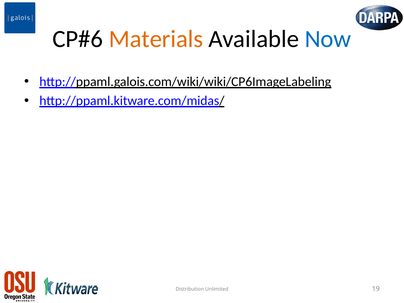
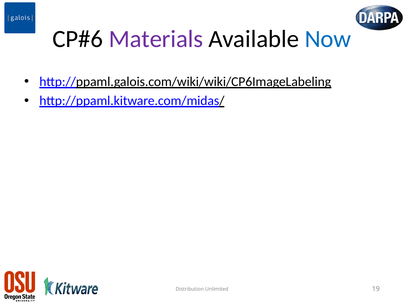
Materials colour: orange -> purple
